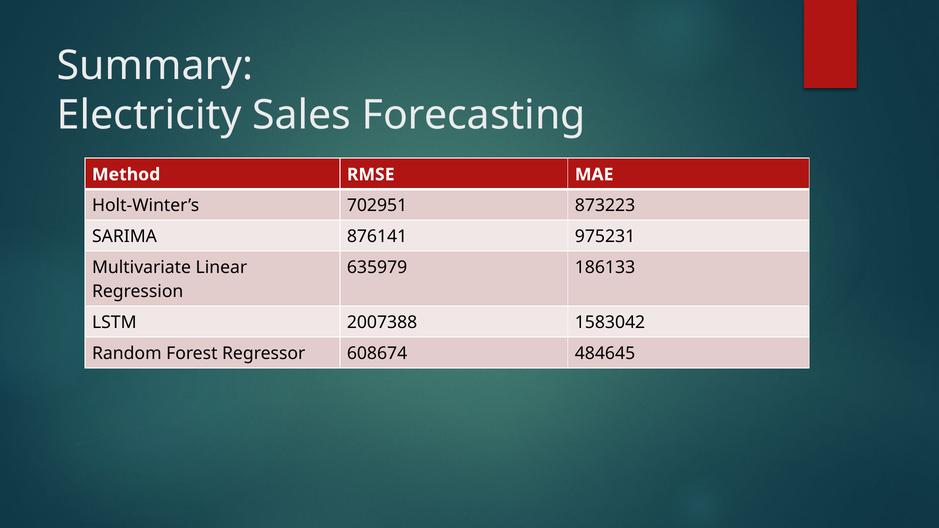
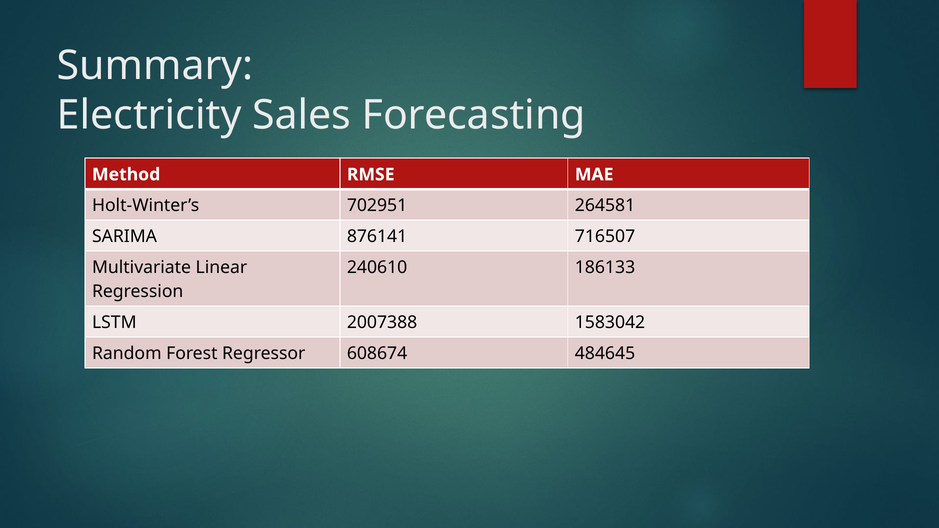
873223: 873223 -> 264581
975231: 975231 -> 716507
635979: 635979 -> 240610
